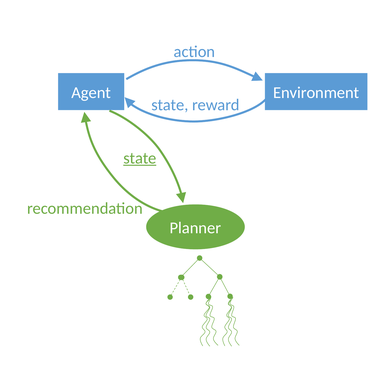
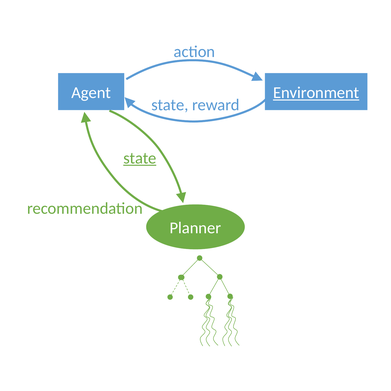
Environment underline: none -> present
